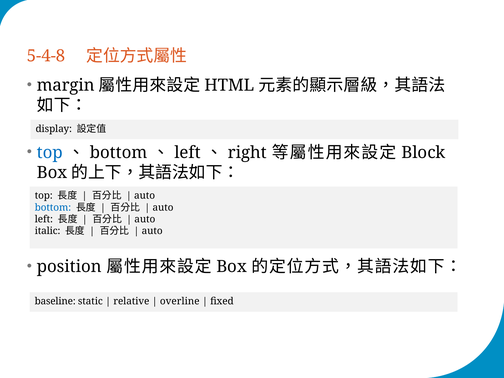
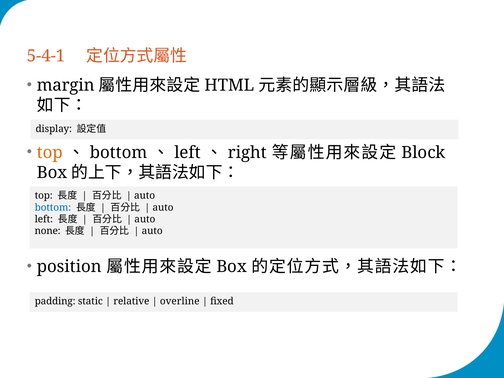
5-4-8: 5-4-8 -> 5-4-1
top at (50, 152) colour: blue -> orange
italic: italic -> none
baseline: baseline -> padding
